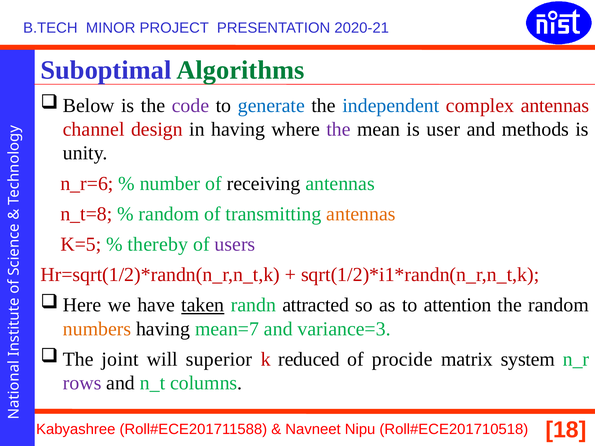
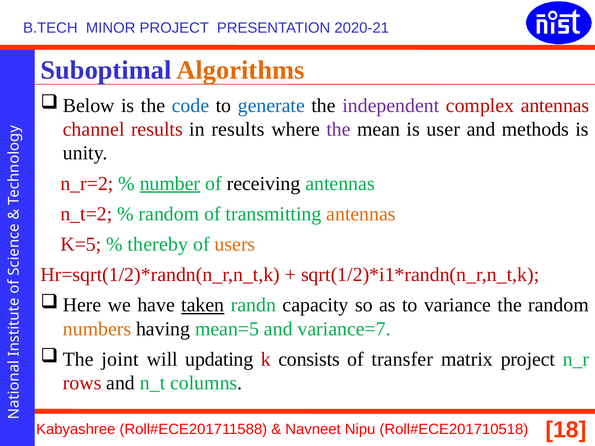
Algorithms colour: green -> orange
code colour: purple -> blue
independent colour: blue -> purple
channel design: design -> results
in having: having -> results
n_r=6: n_r=6 -> n_r=2
number underline: none -> present
n_t=8: n_t=8 -> n_t=2
users colour: purple -> orange
attracted: attracted -> capacity
attention: attention -> variance
mean=7: mean=7 -> mean=5
variance=3: variance=3 -> variance=7
superior: superior -> updating
reduced: reduced -> consists
procide: procide -> transfer
matrix system: system -> project
rows colour: purple -> red
